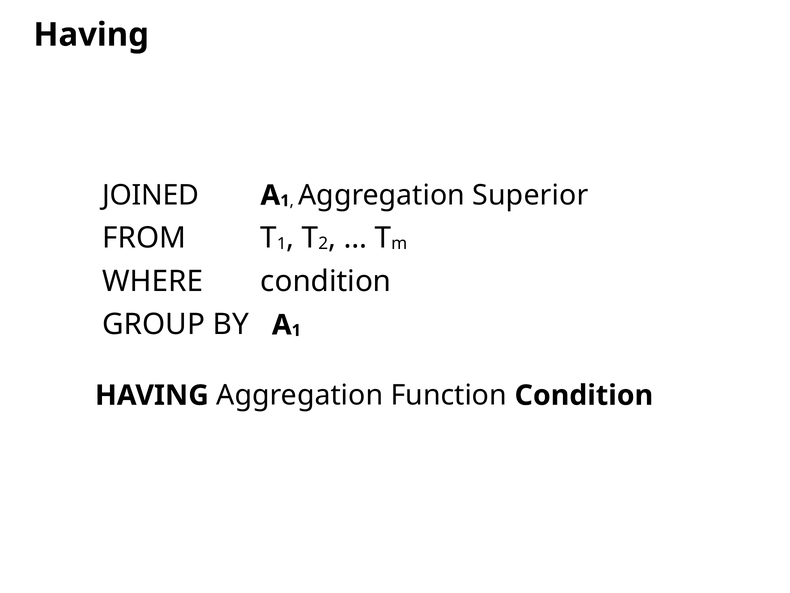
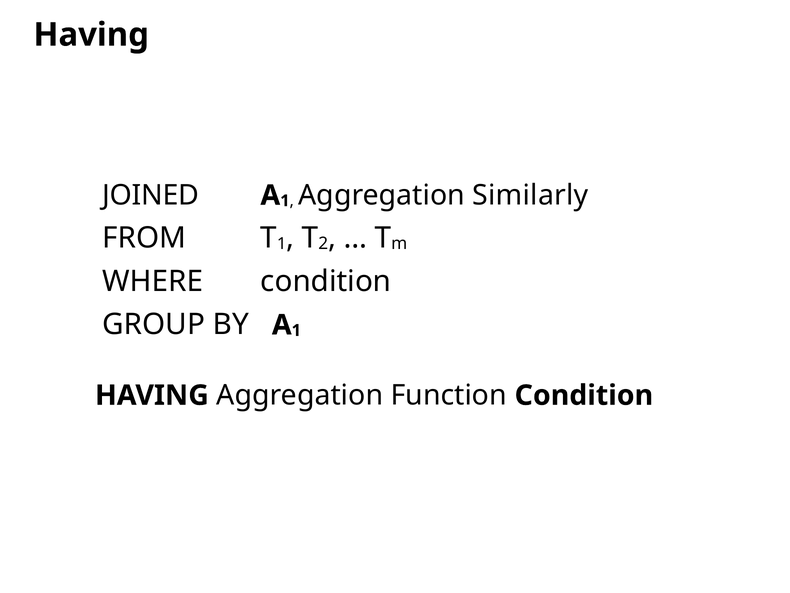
Superior: Superior -> Similarly
